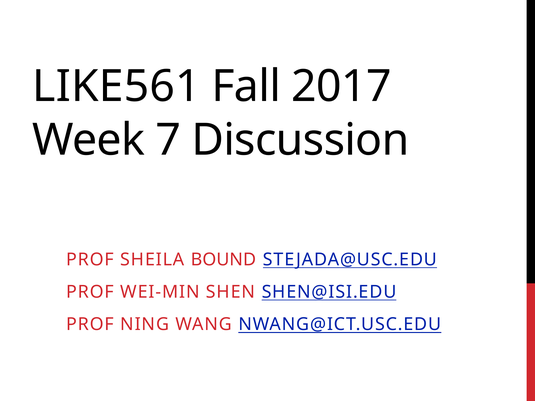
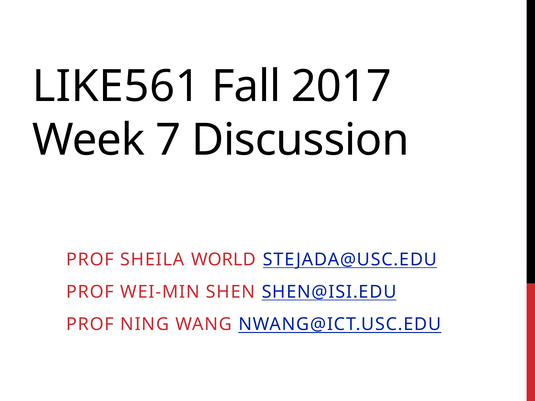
BOUND: BOUND -> WORLD
